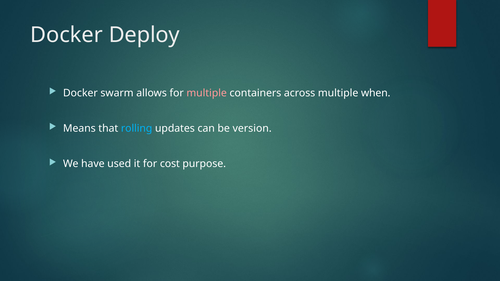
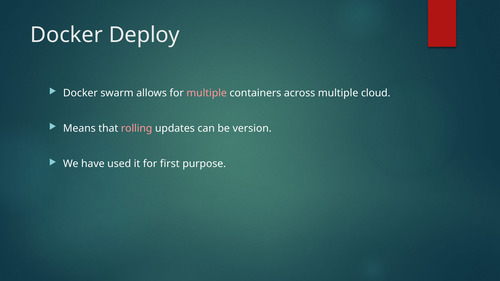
when: when -> cloud
rolling colour: light blue -> pink
cost: cost -> first
